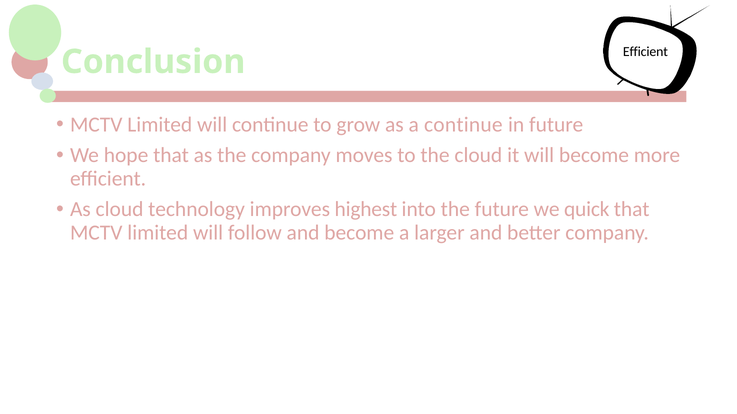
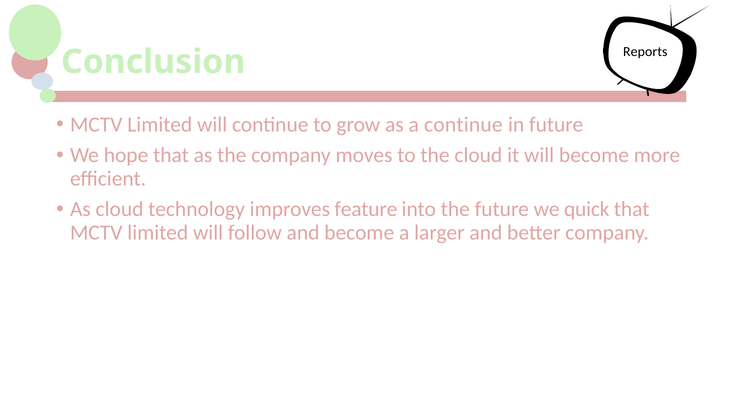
Efficient at (645, 52): Efficient -> Reports
highest: highest -> feature
